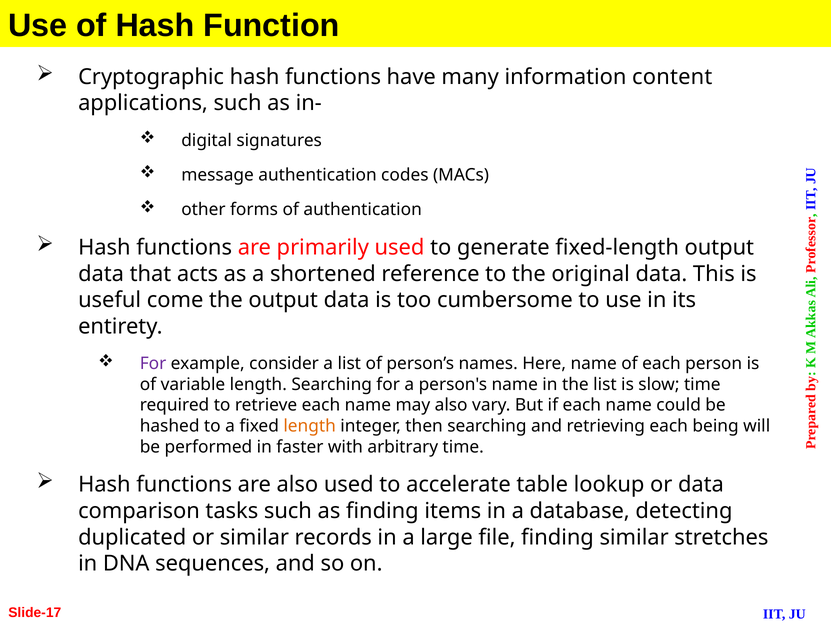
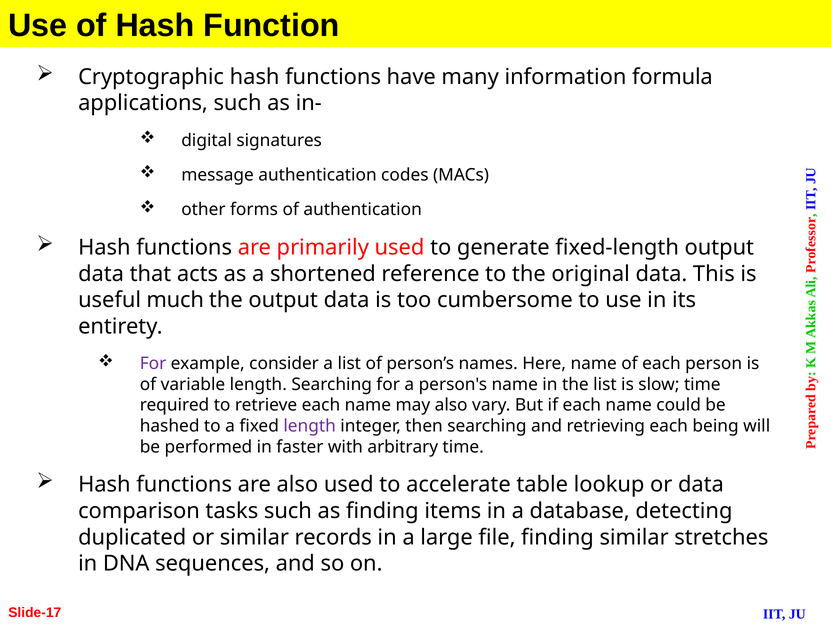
content: content -> formula
come: come -> much
length at (310, 425) colour: orange -> purple
